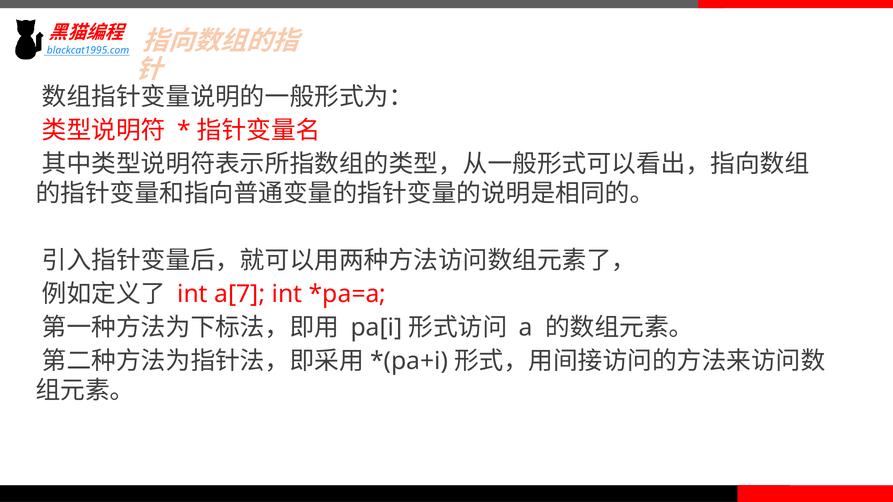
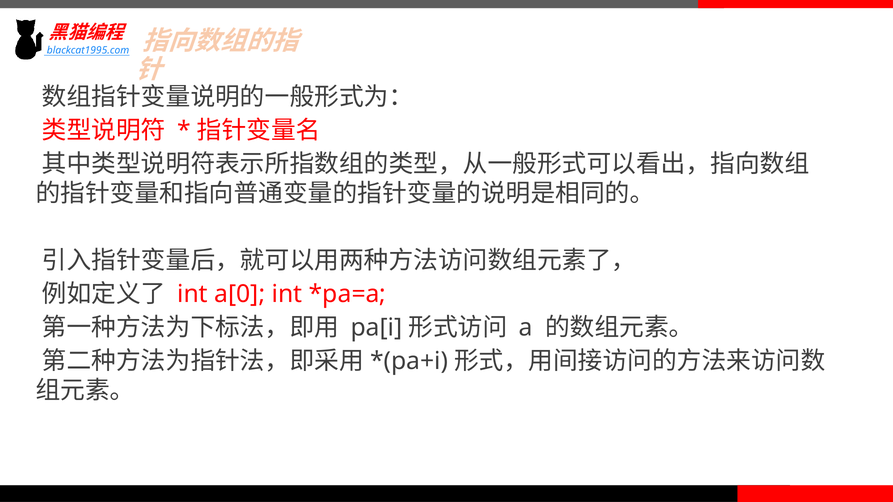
a[7: a[7 -> a[0
